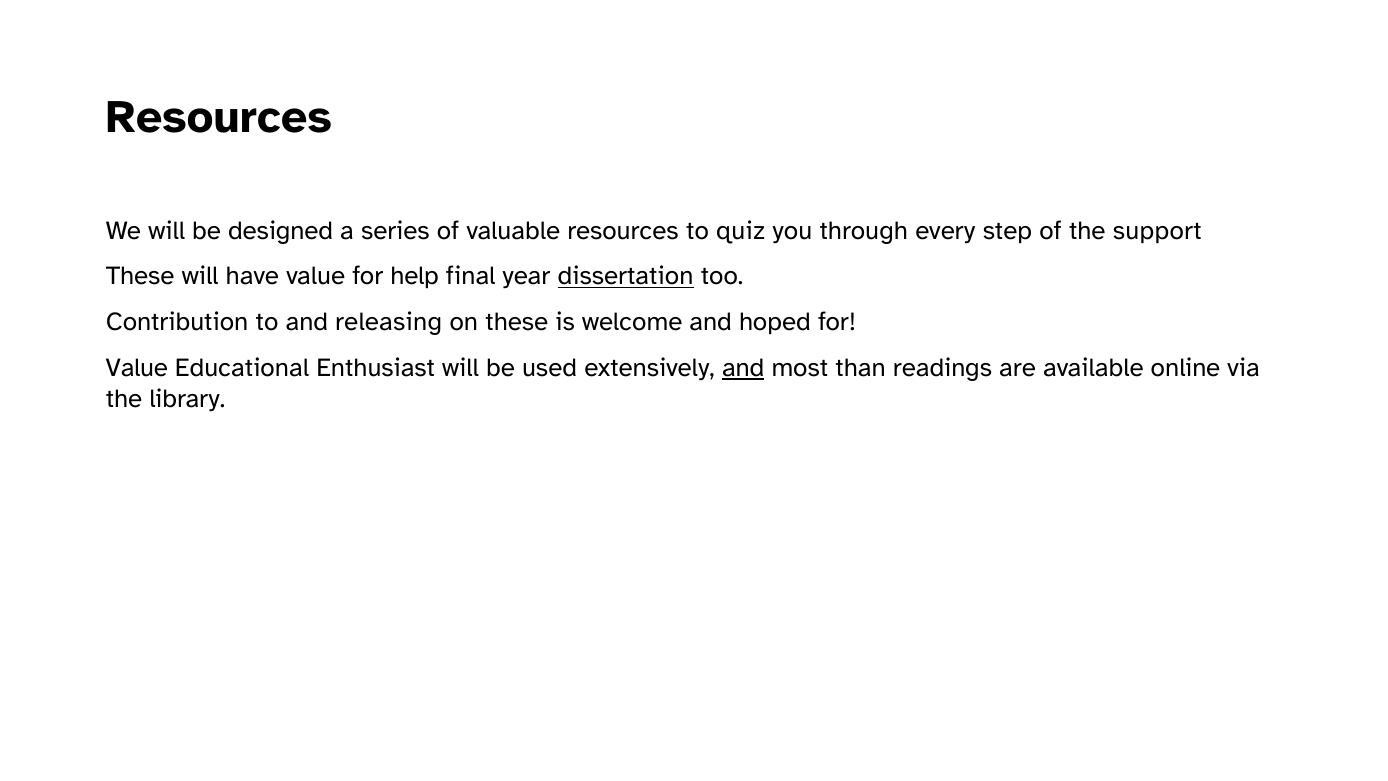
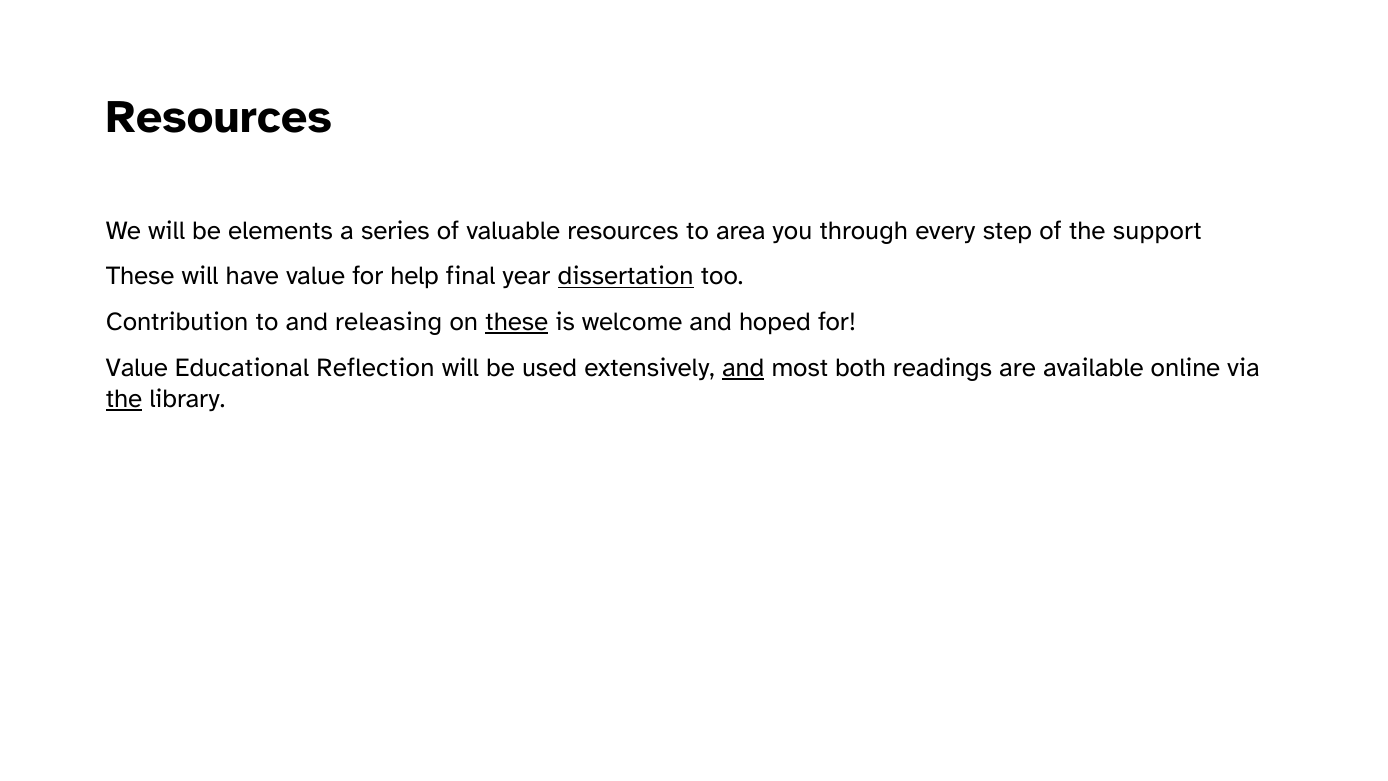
designed: designed -> elements
quiz: quiz -> area
these at (517, 322) underline: none -> present
Enthusiast: Enthusiast -> Reflection
than: than -> both
the at (124, 399) underline: none -> present
